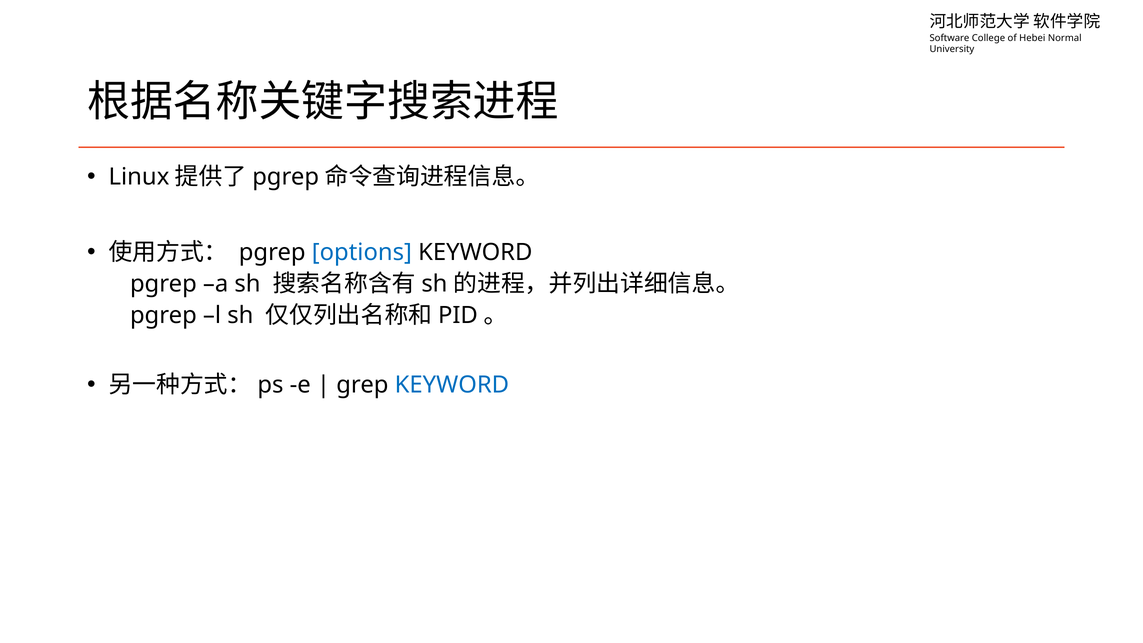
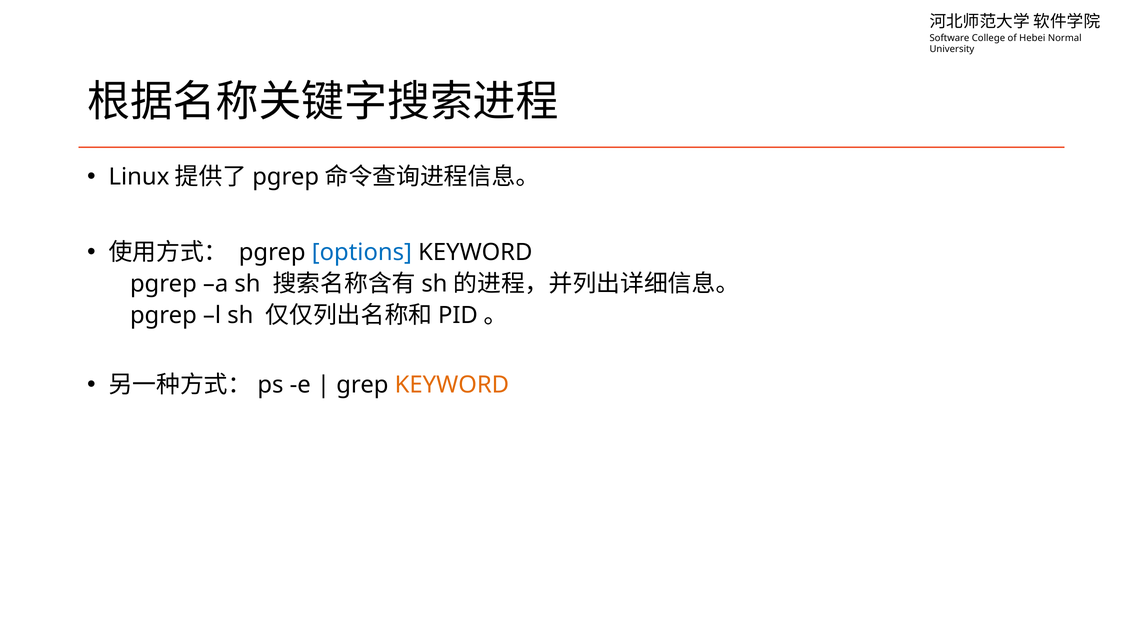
KEYWORD at (452, 385) colour: blue -> orange
